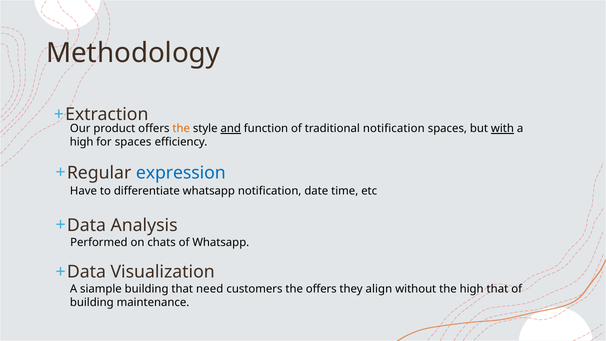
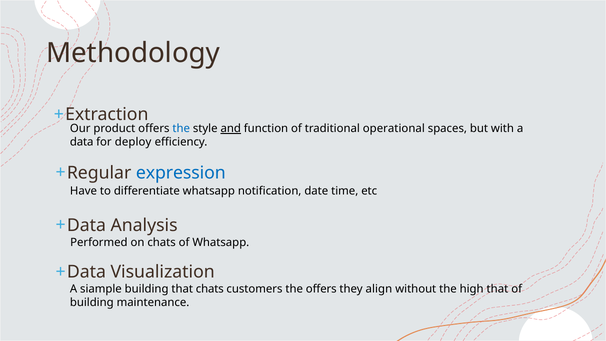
the at (181, 129) colour: orange -> blue
traditional notification: notification -> operational
with underline: present -> none
high at (82, 142): high -> data
for spaces: spaces -> deploy
that need: need -> chats
